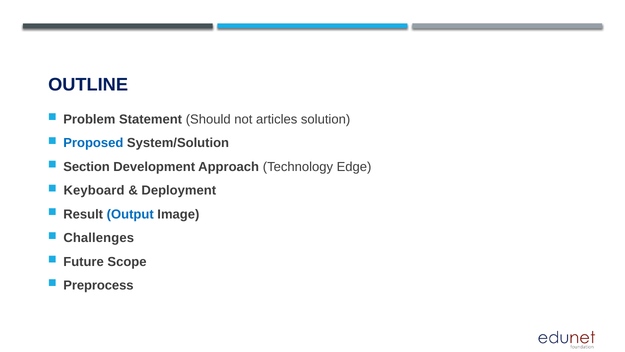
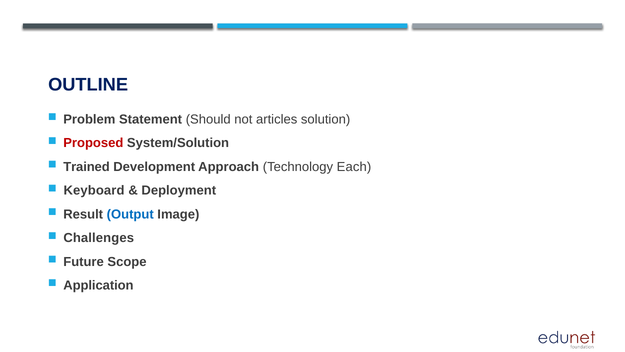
Proposed colour: blue -> red
Section: Section -> Trained
Edge: Edge -> Each
Preprocess: Preprocess -> Application
